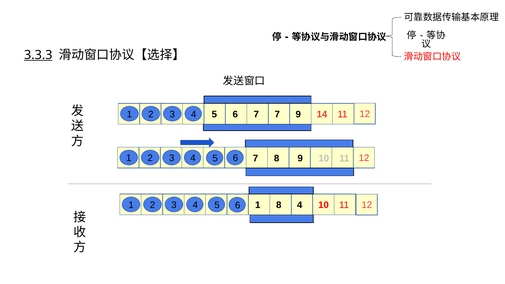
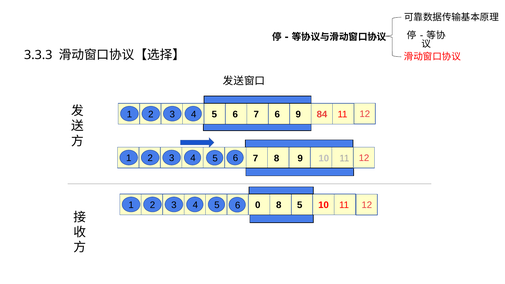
3.3.3 underline: present -> none
7 7: 7 -> 6
14: 14 -> 84
1 at (258, 205): 1 -> 0
8 4: 4 -> 5
